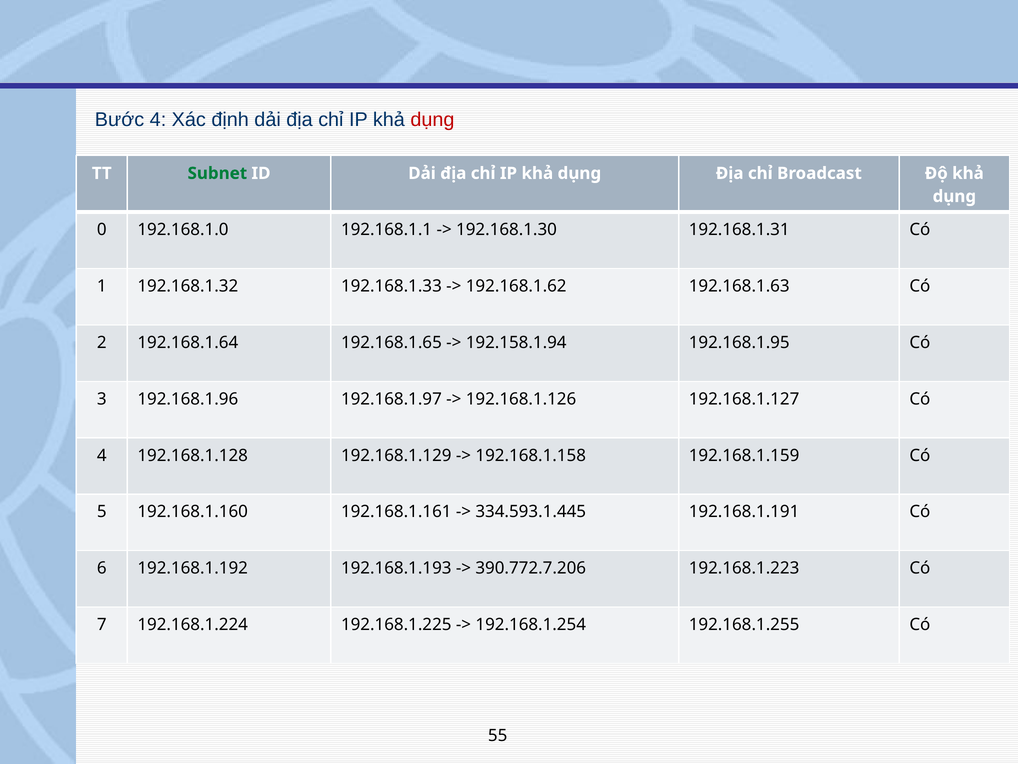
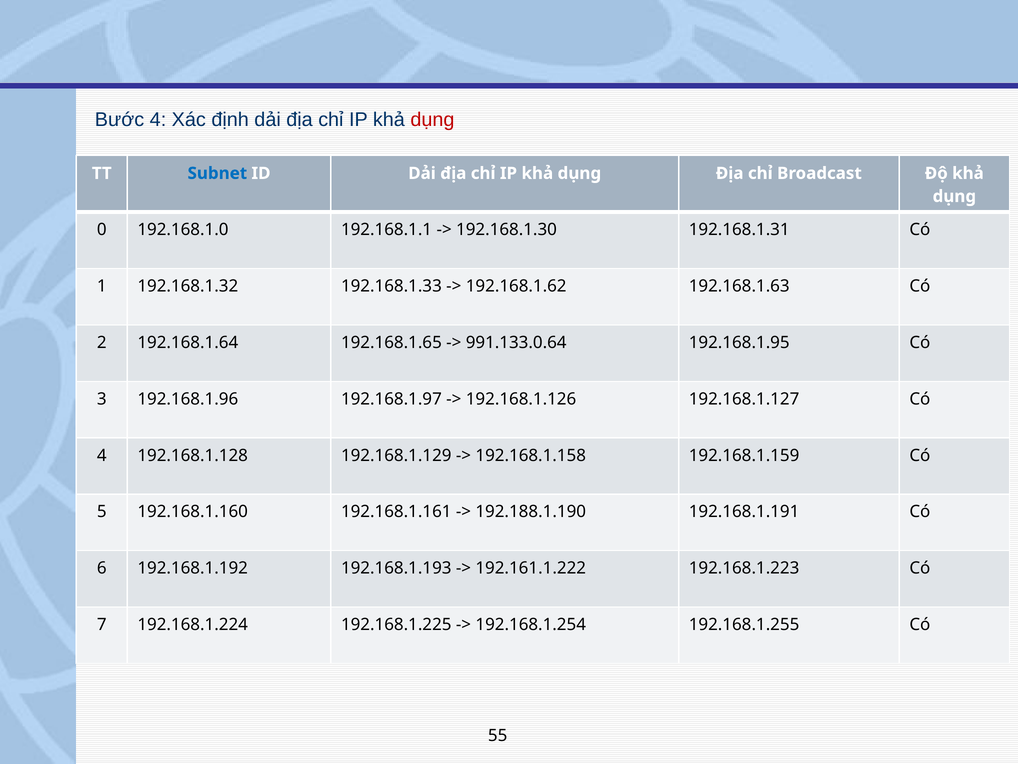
Subnet colour: green -> blue
192.158.1.94: 192.158.1.94 -> 991.133.0.64
334.593.1.445: 334.593.1.445 -> 192.188.1.190
390.772.7.206: 390.772.7.206 -> 192.161.1.222
